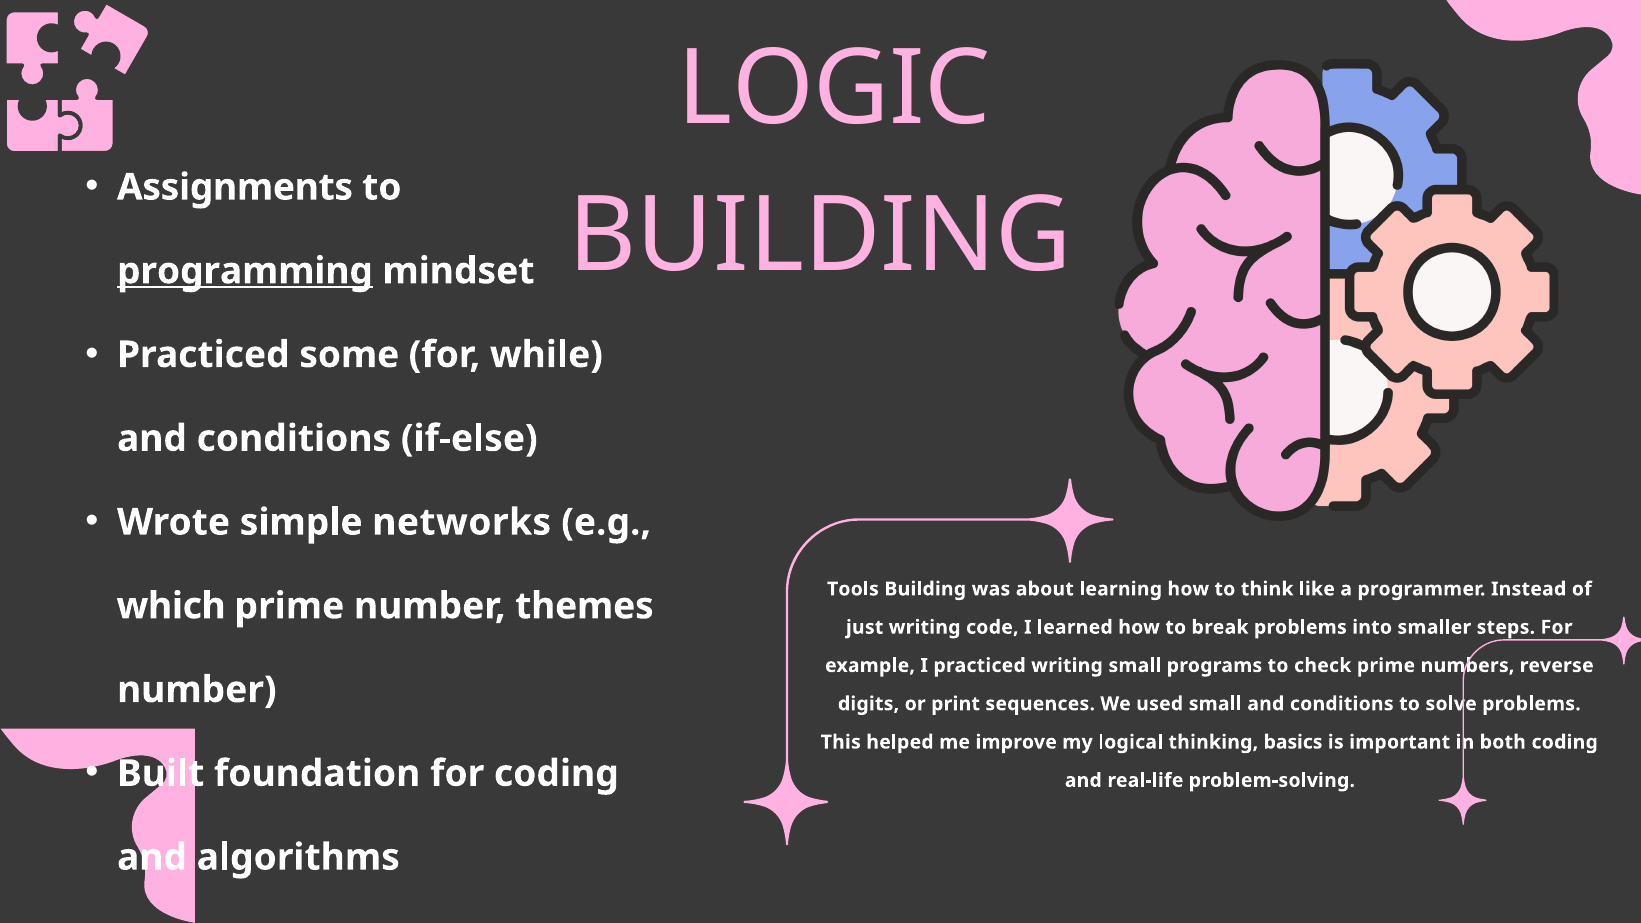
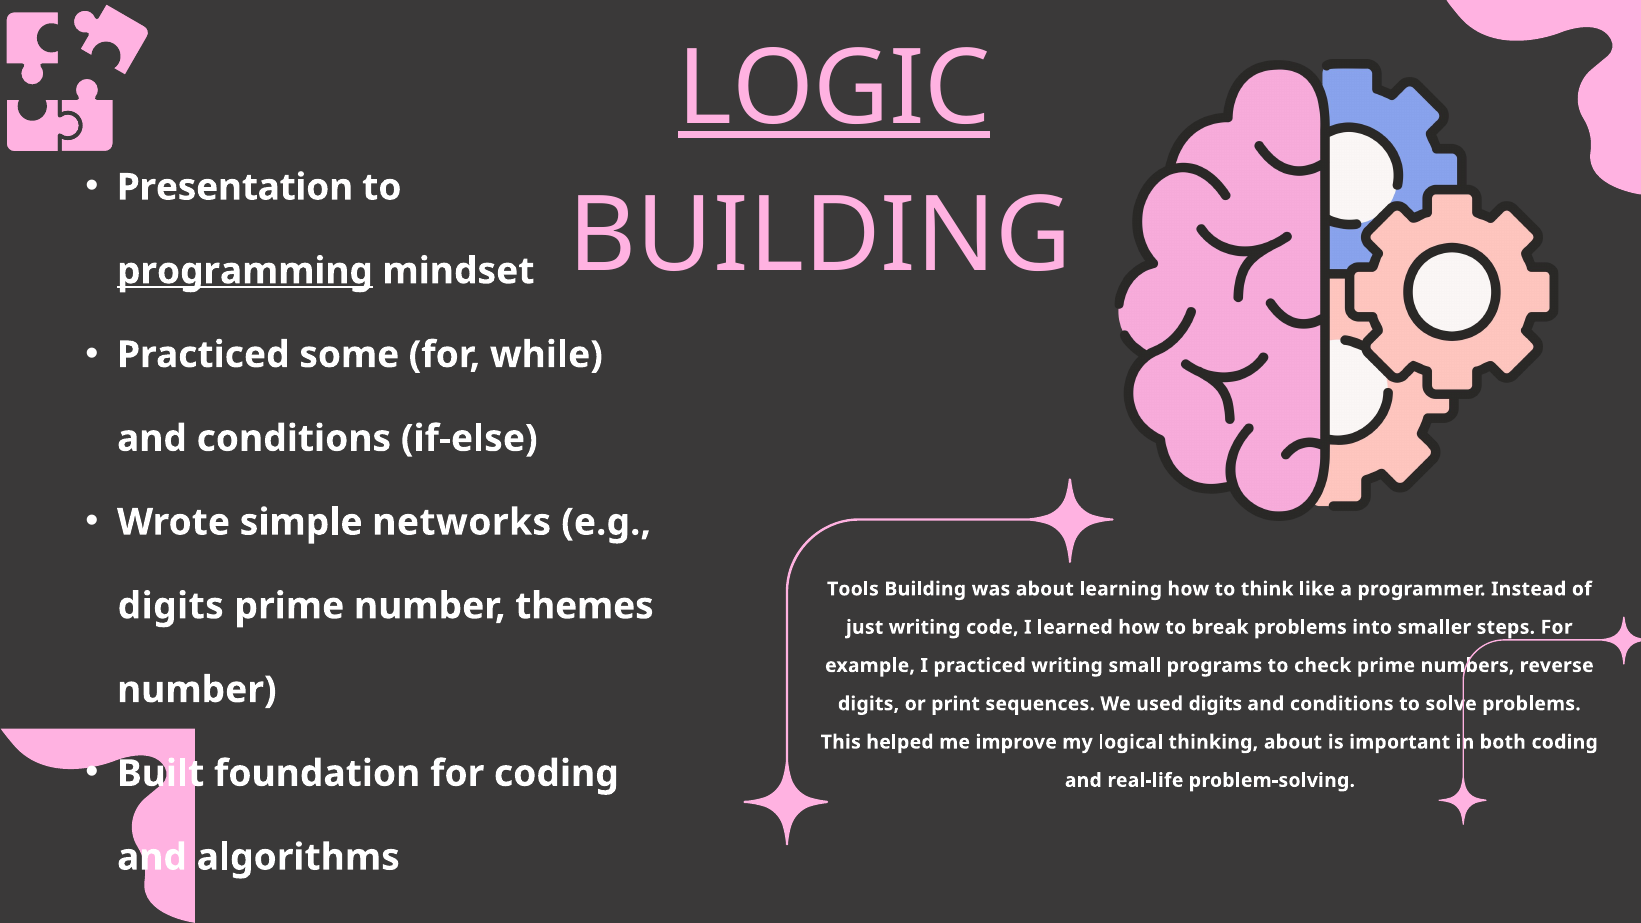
LOGIC underline: none -> present
Assignments: Assignments -> Presentation
which at (171, 606): which -> digits
used small: small -> digits
thinking basics: basics -> about
